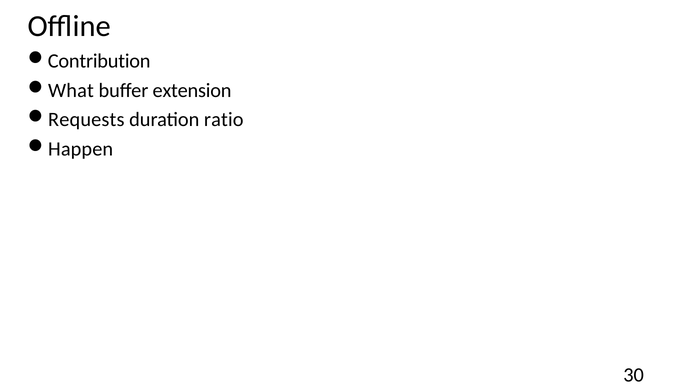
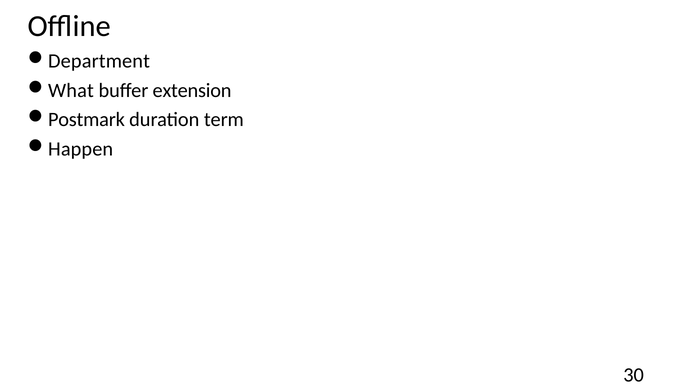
Contribution: Contribution -> Department
Requests: Requests -> Postmark
ratio: ratio -> term
